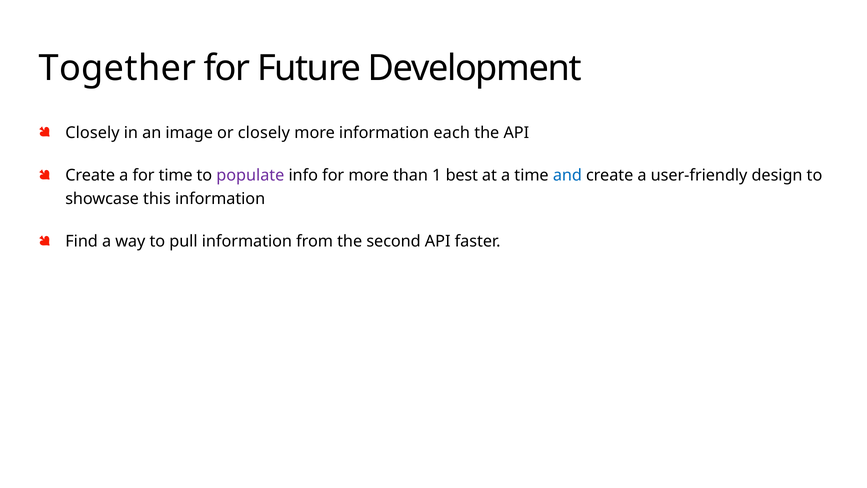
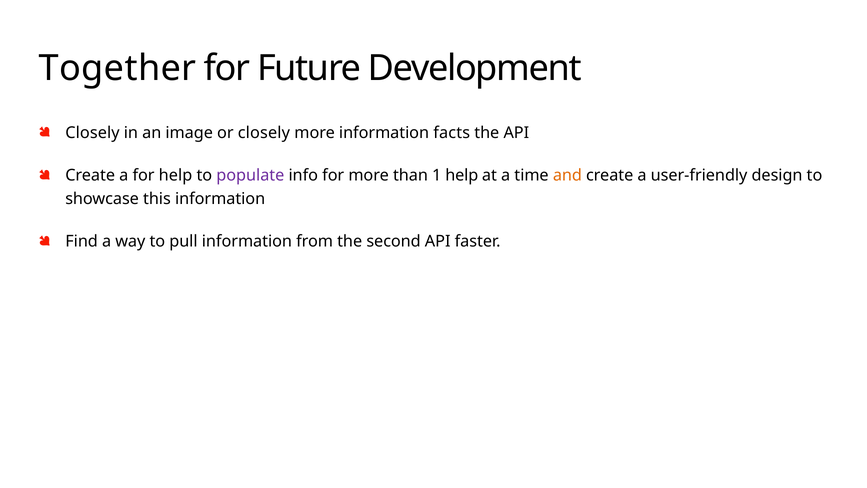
each: each -> facts
for time: time -> help
1 best: best -> help
and colour: blue -> orange
